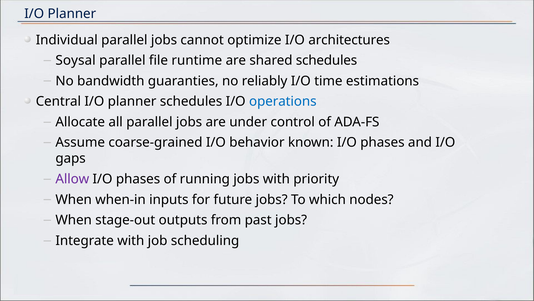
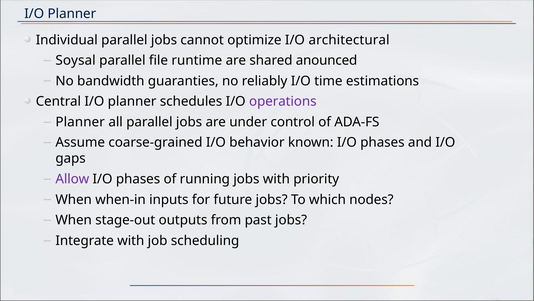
architectures: architectures -> architectural
shared schedules: schedules -> anounced
operations colour: blue -> purple
Allocate at (80, 122): Allocate -> Planner
